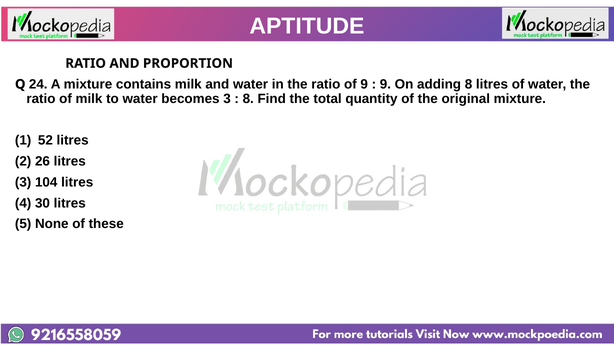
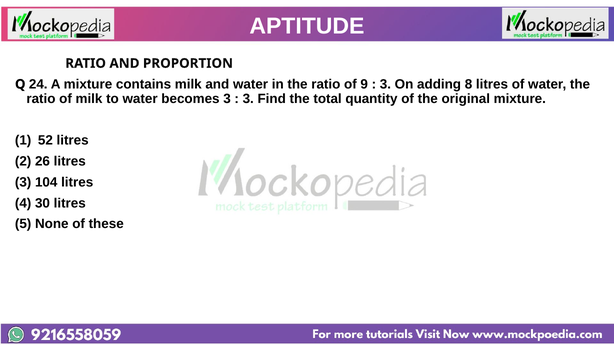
9 at (385, 84): 9 -> 3
8 at (248, 99): 8 -> 3
